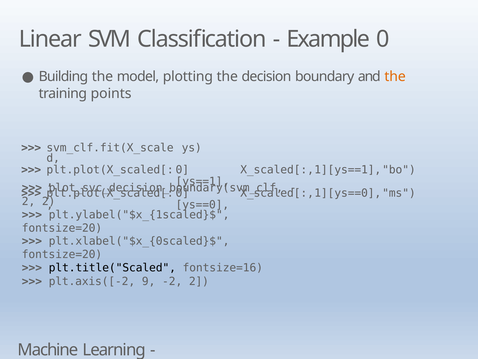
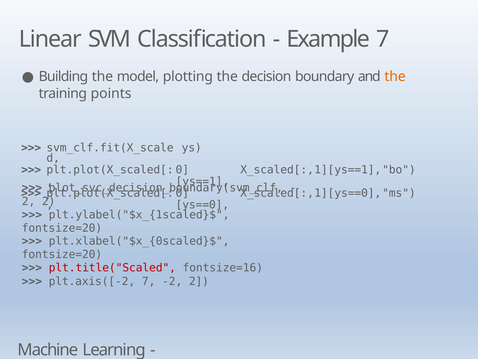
Example 0: 0 -> 7
plt.title("Scaled colour: black -> red
plt.axis([-2 9: 9 -> 7
